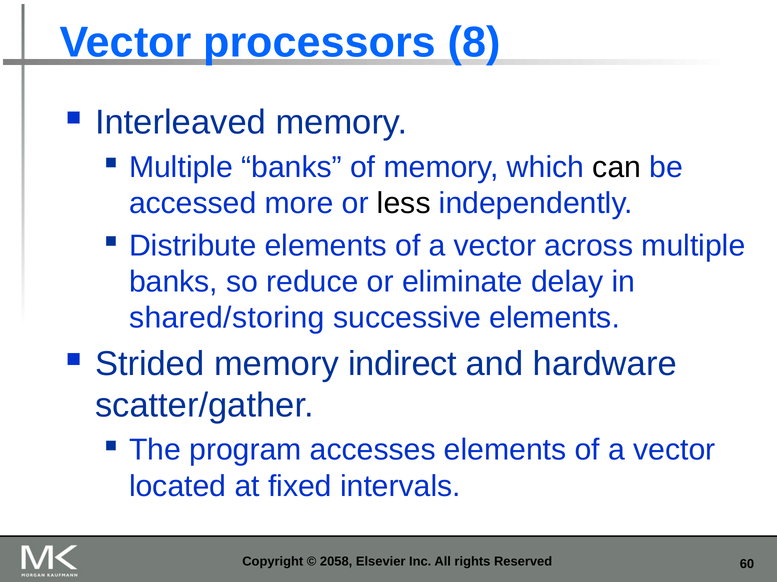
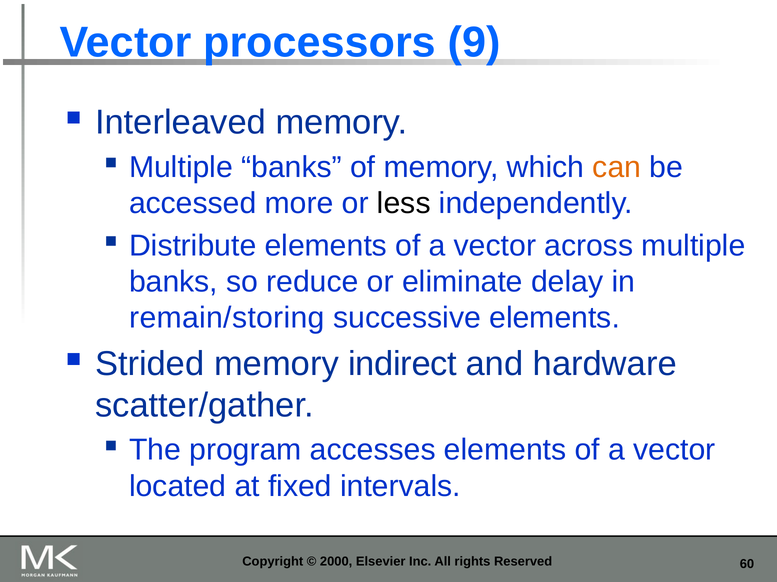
8: 8 -> 9
can colour: black -> orange
shared/storing: shared/storing -> remain/storing
2058: 2058 -> 2000
